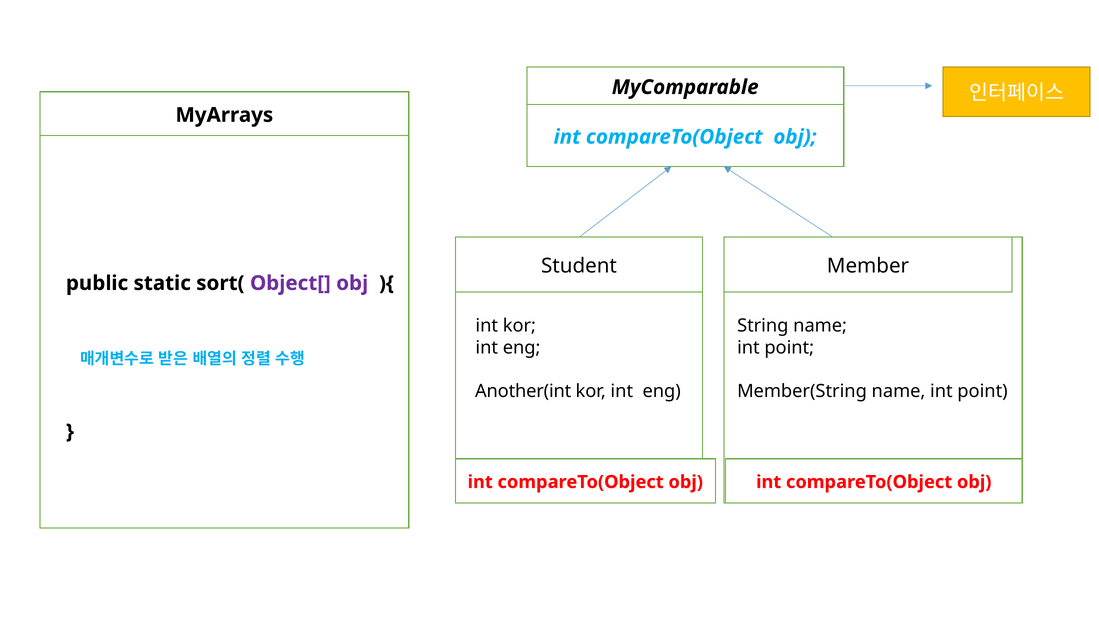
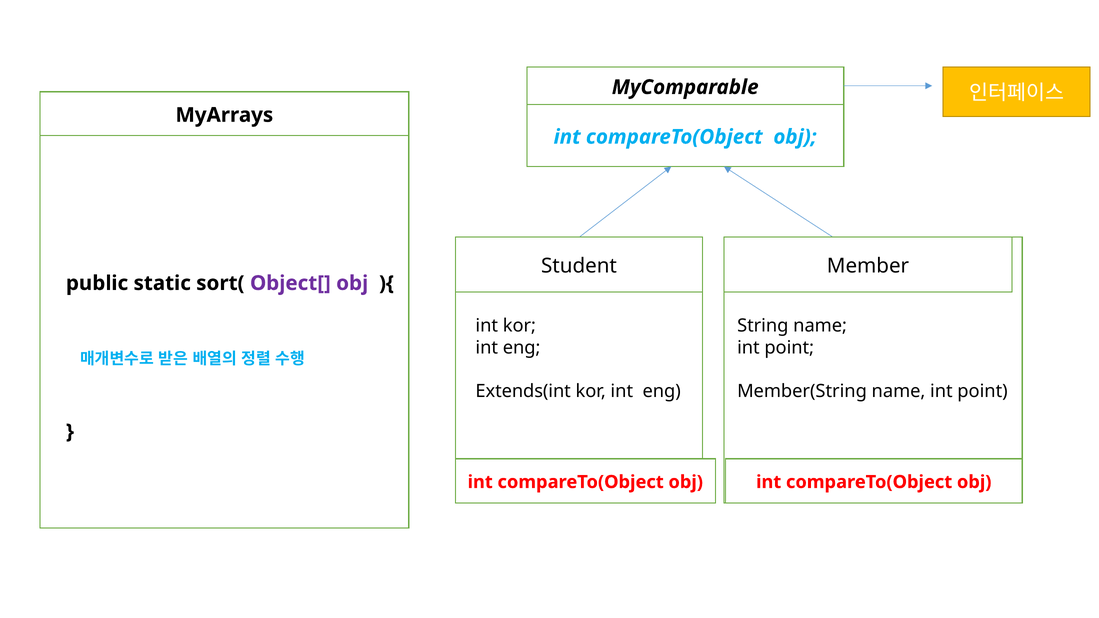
Another(int: Another(int -> Extends(int
